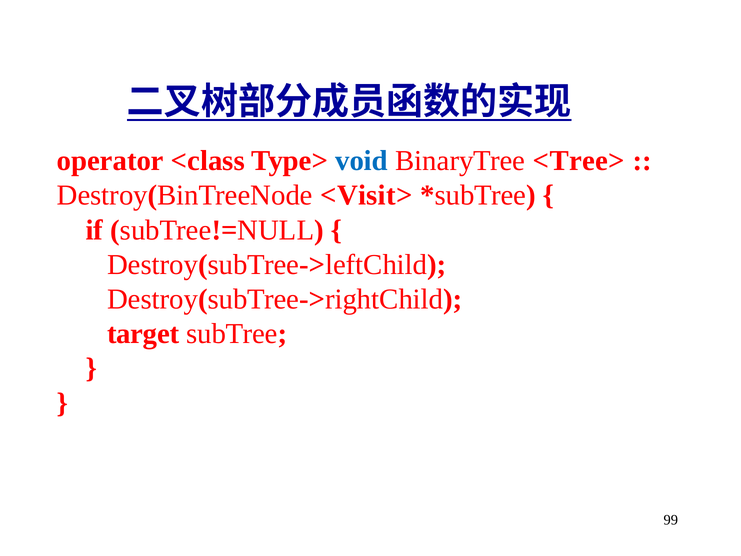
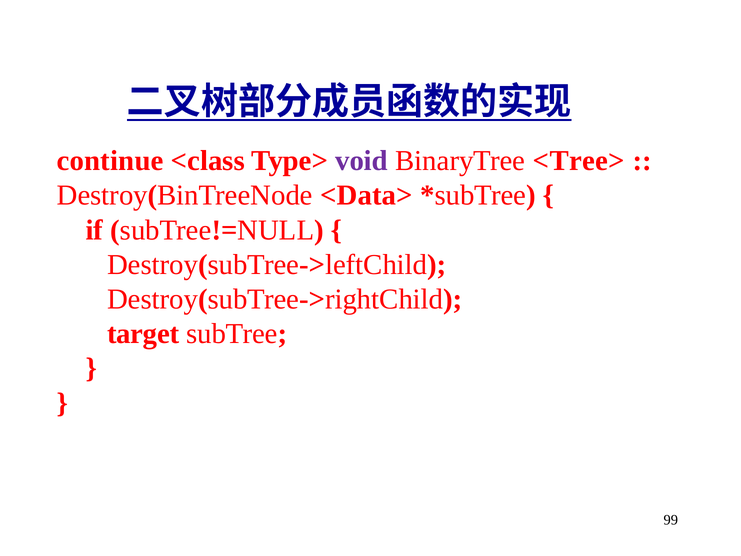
operator: operator -> continue
void colour: blue -> purple
<Visit>: <Visit> -> <Data>
